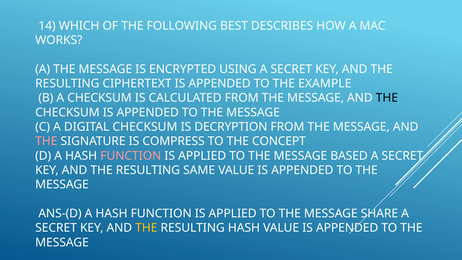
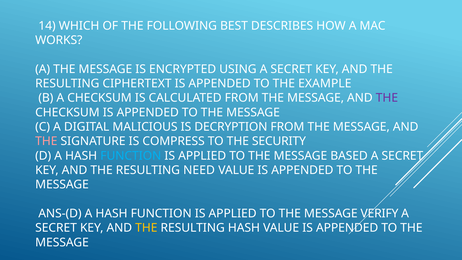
THE at (387, 98) colour: black -> purple
DIGITAL CHECKSUM: CHECKSUM -> MALICIOUS
CONCEPT: CONCEPT -> SECURITY
FUNCTION at (131, 156) colour: pink -> light blue
SAME: SAME -> NEED
SHARE: SHARE -> VERIFY
